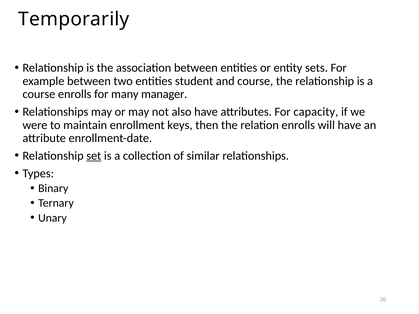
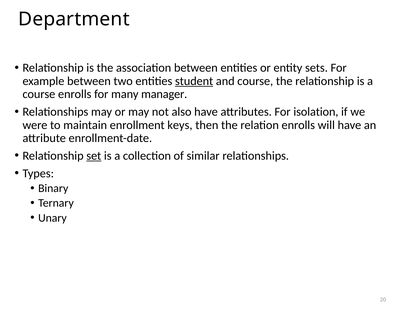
Temporarily: Temporarily -> Department
student underline: none -> present
capacity: capacity -> isolation
